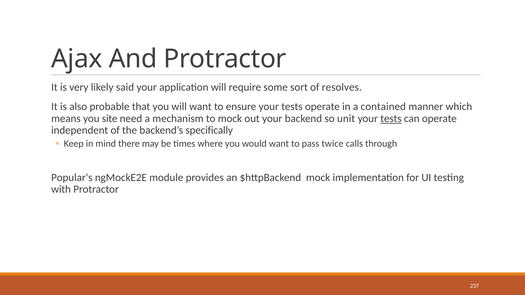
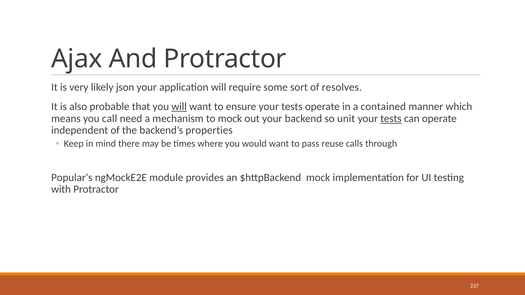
said: said -> json
will at (179, 107) underline: none -> present
site: site -> call
specifically: specifically -> properties
twice: twice -> reuse
